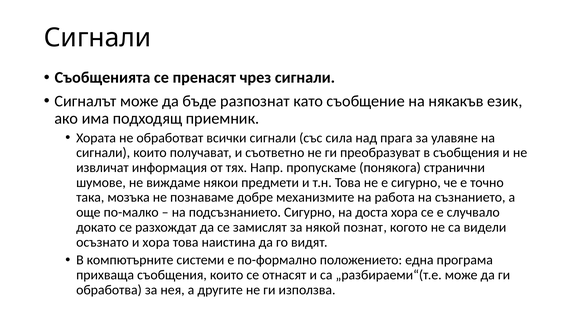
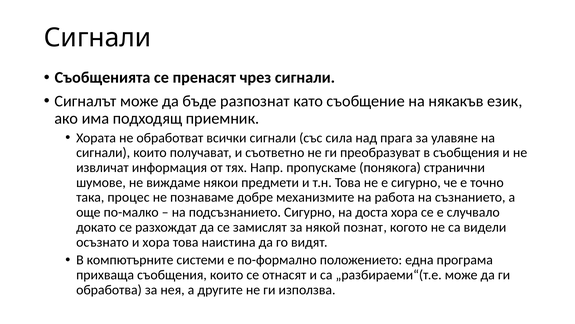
мозъка: мозъка -> процес
